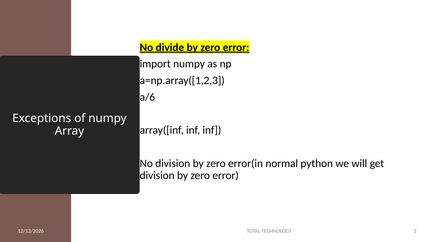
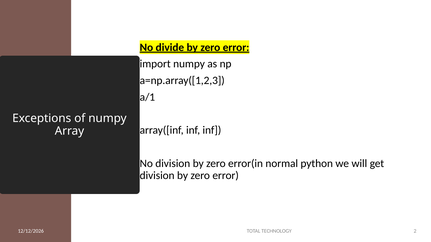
a/6: a/6 -> a/1
